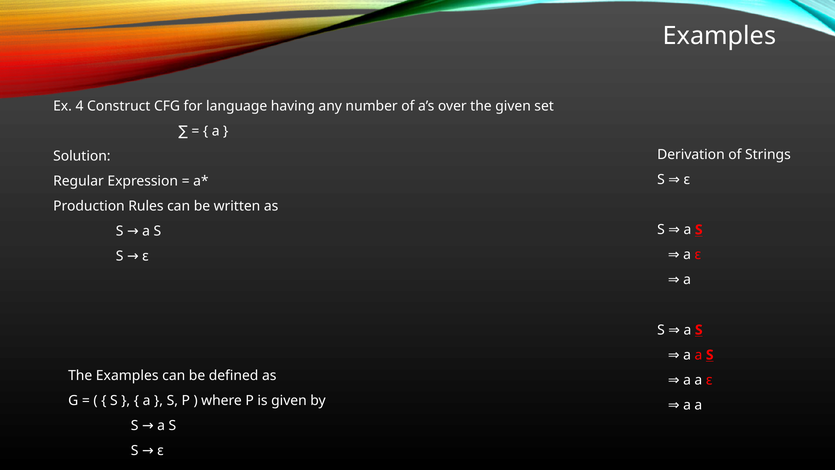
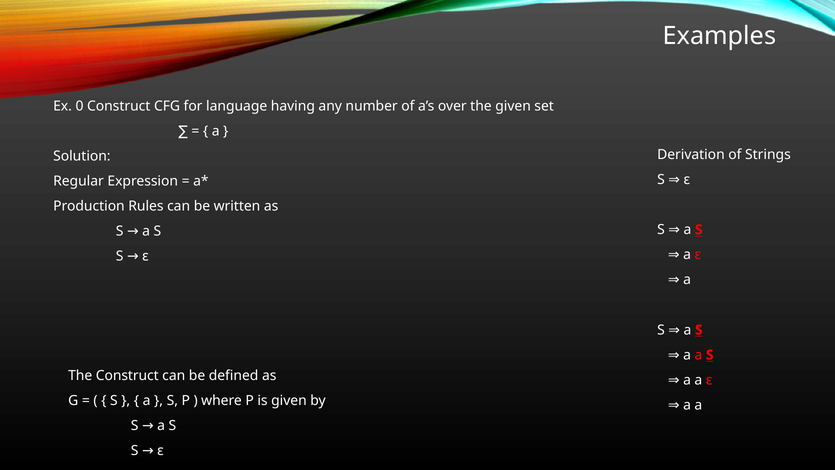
4: 4 -> 0
The Examples: Examples -> Construct
